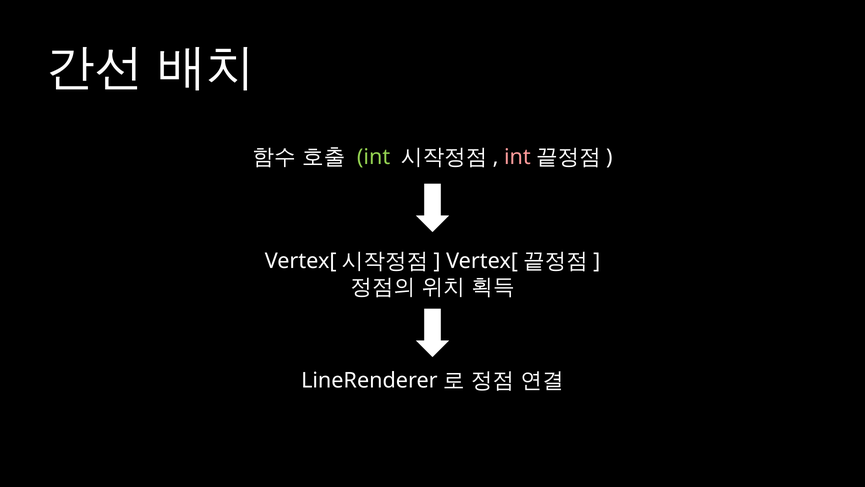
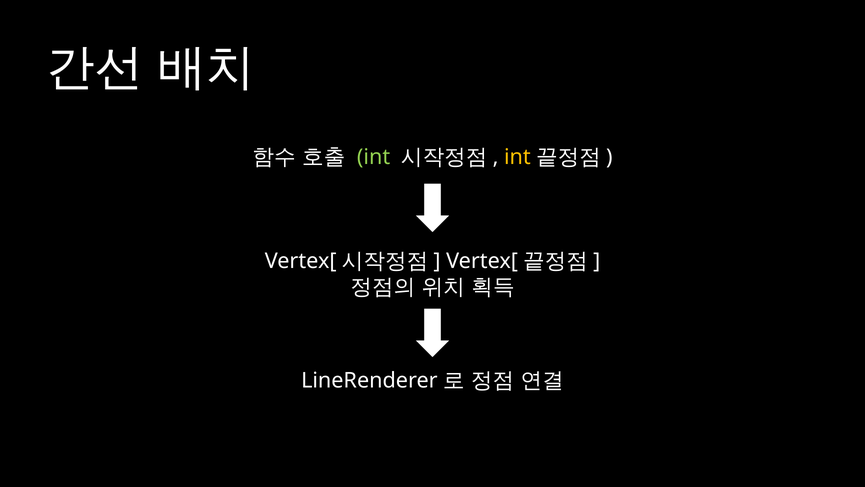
int at (517, 157) colour: pink -> yellow
